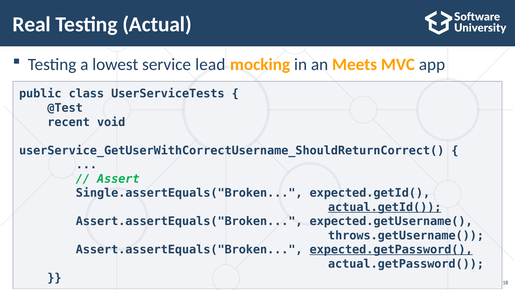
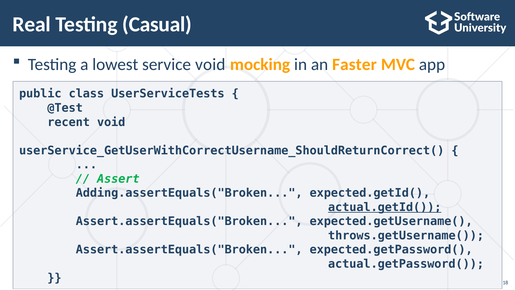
Actual: Actual -> Casual
service lead: lead -> void
Meets: Meets -> Faster
Single.assertEquals("Broken: Single.assertEquals("Broken -> Adding.assertEquals("Broken
expected.getPassword( underline: present -> none
